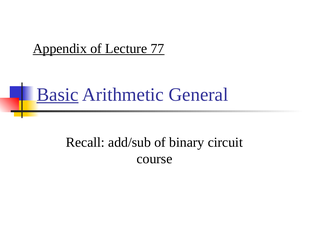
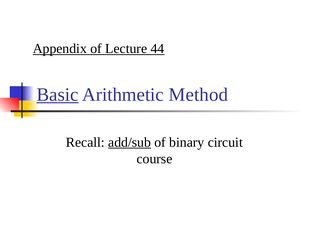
77: 77 -> 44
General: General -> Method
add/sub underline: none -> present
